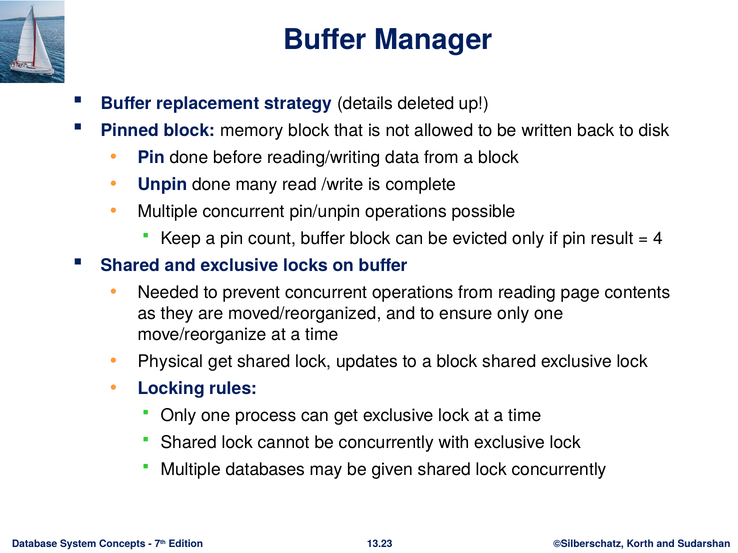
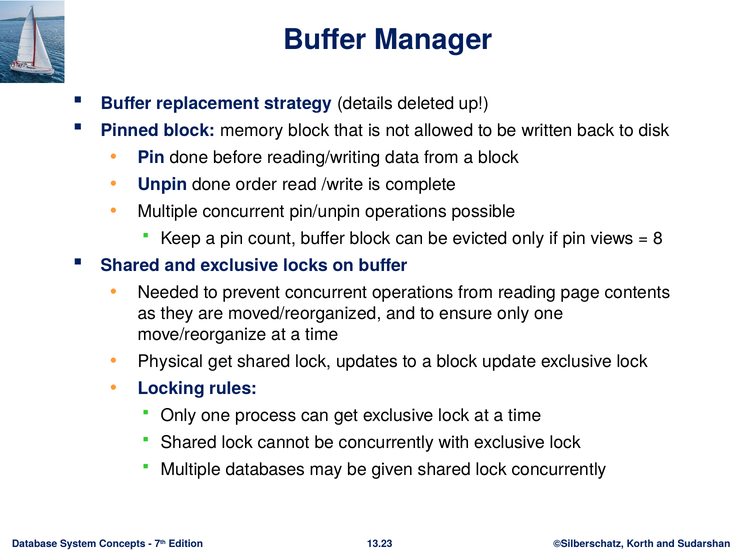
many: many -> order
result: result -> views
4: 4 -> 8
block shared: shared -> update
